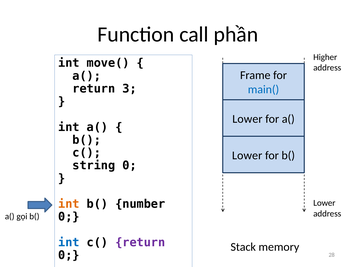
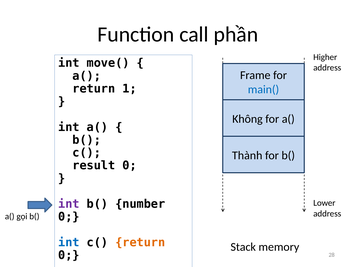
3: 3 -> 1
Lower at (247, 119): Lower -> Không
Lower at (247, 155): Lower -> Thành
string: string -> result
int at (69, 204) colour: orange -> purple
return at (140, 242) colour: purple -> orange
